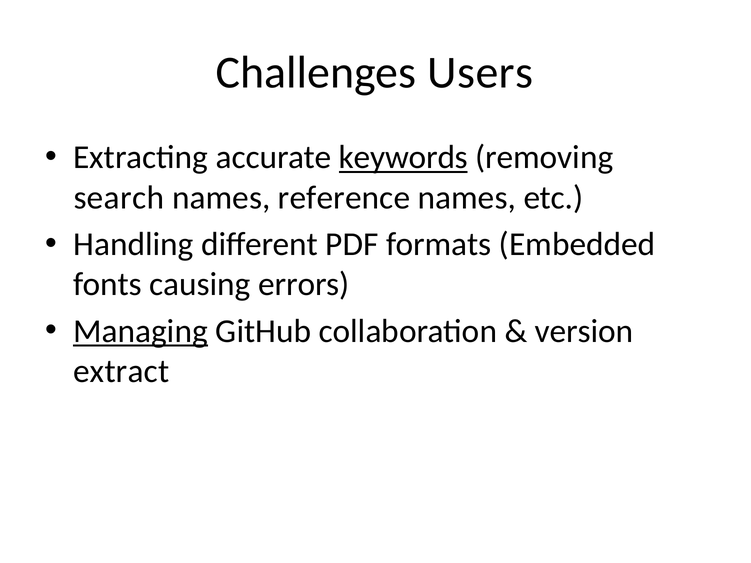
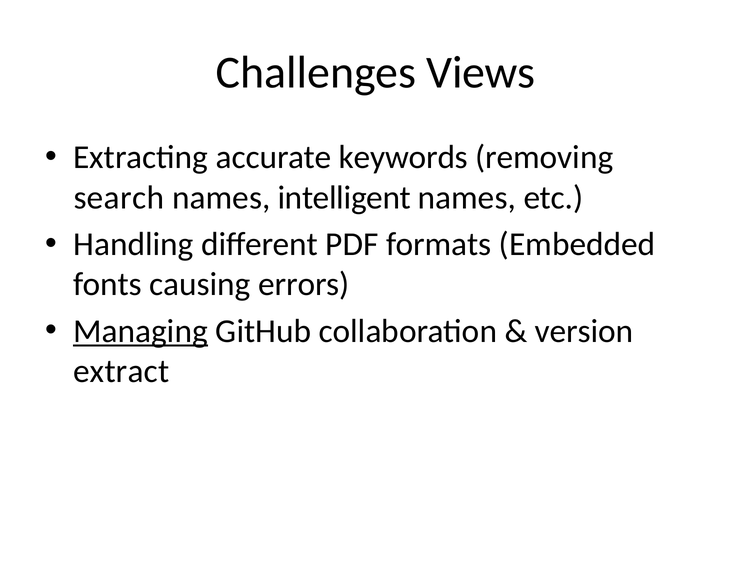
Users: Users -> Views
keywords underline: present -> none
reference: reference -> intelligent
